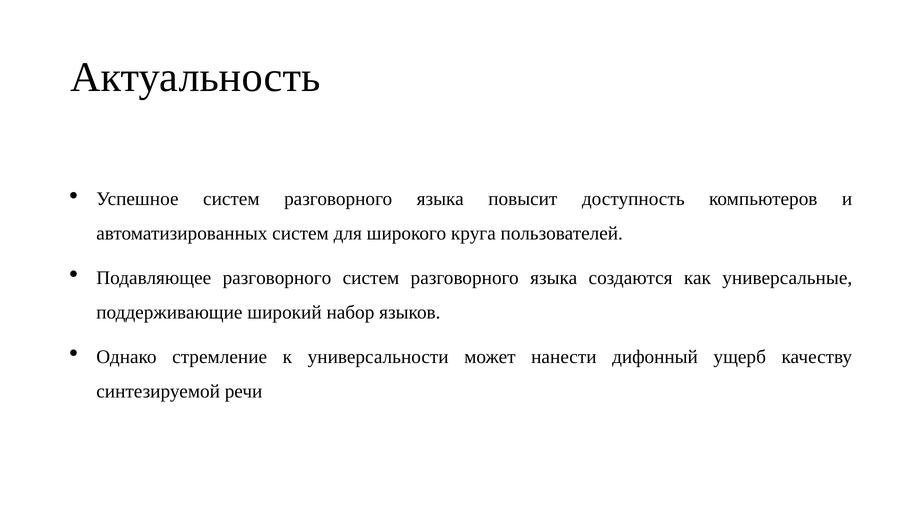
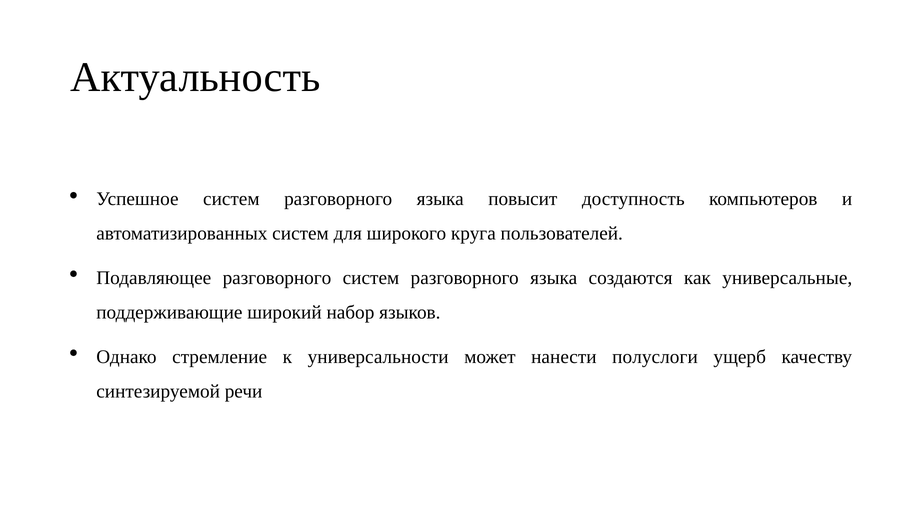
дифонный: дифонный -> полуслоги
